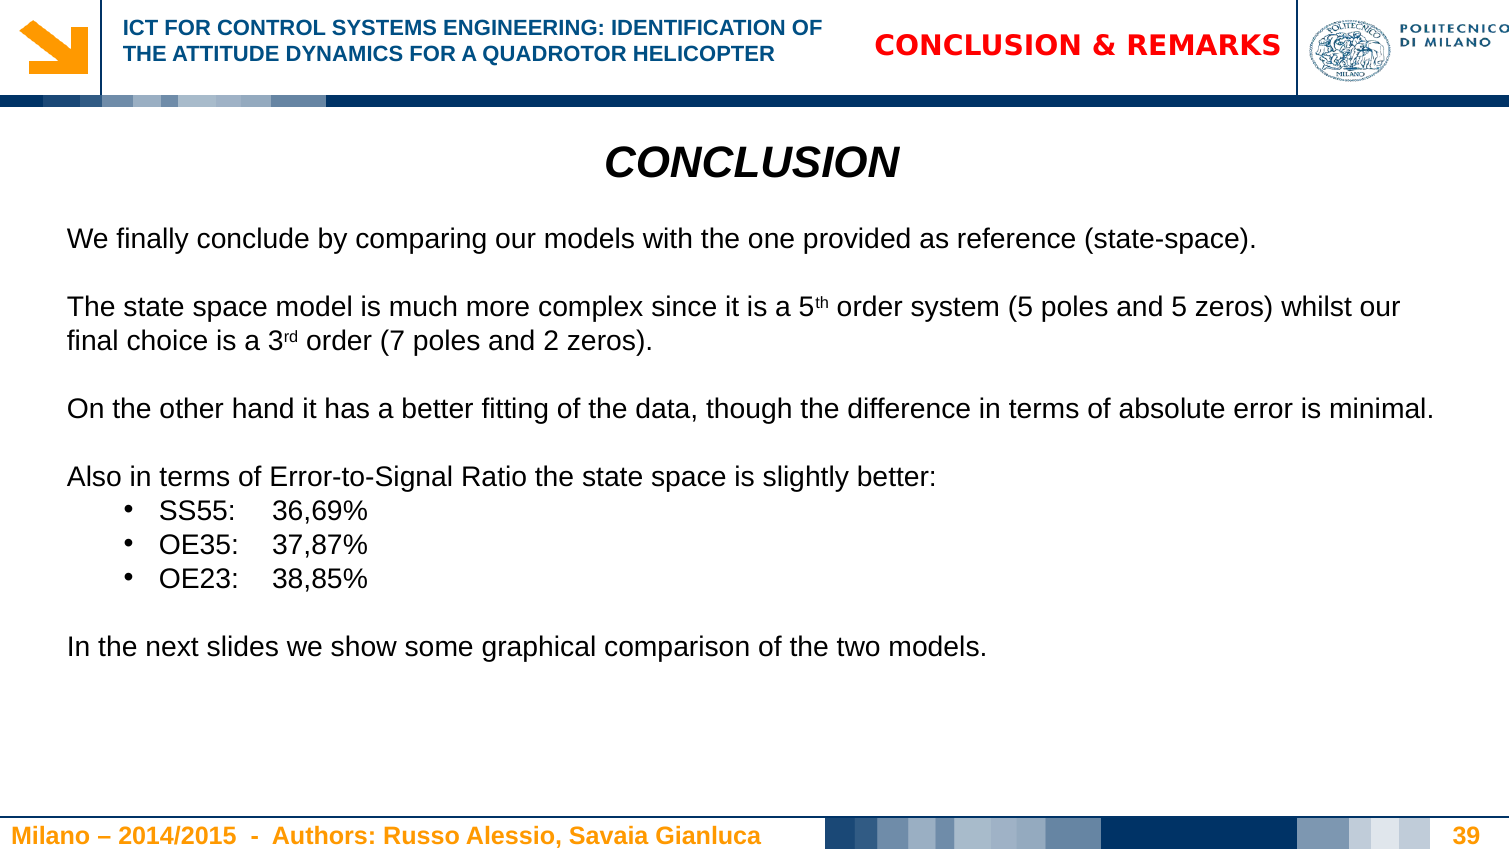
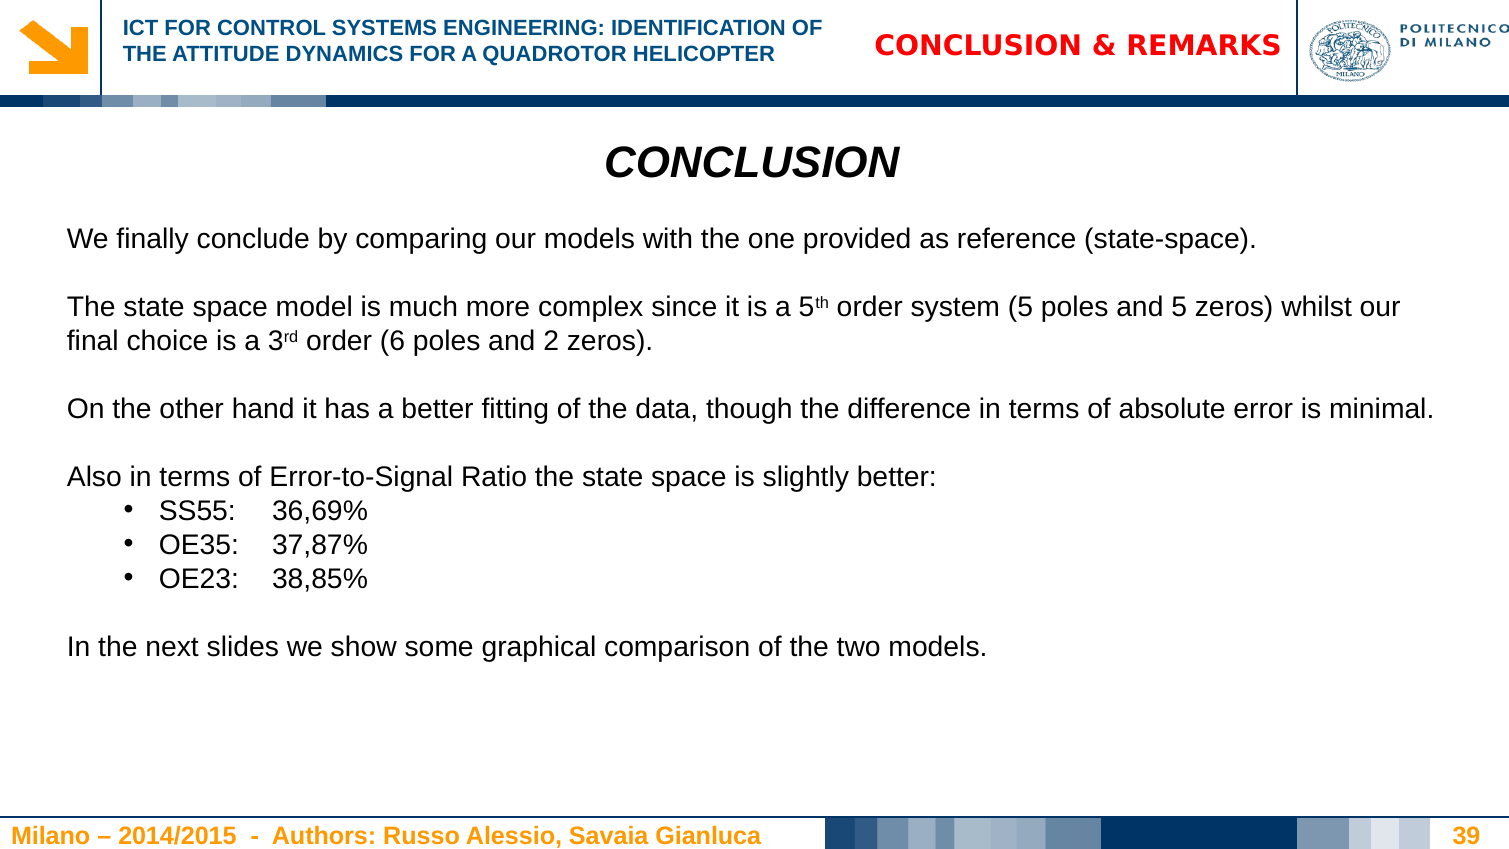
7: 7 -> 6
